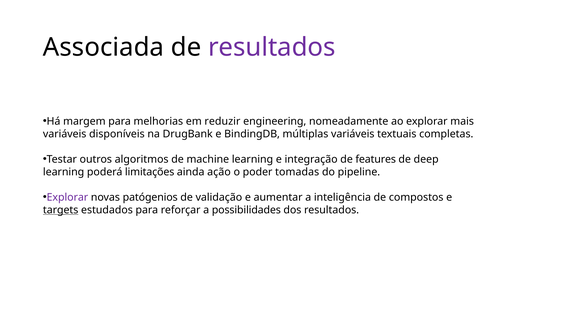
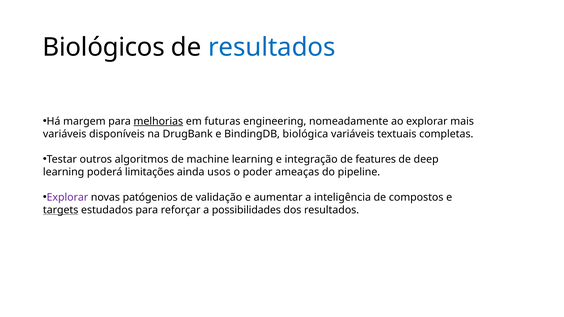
Associada: Associada -> Biológicos
resultados at (272, 47) colour: purple -> blue
melhorias underline: none -> present
reduzir: reduzir -> futuras
múltiplas: múltiplas -> biológica
ação: ação -> usos
tomadas: tomadas -> ameaças
